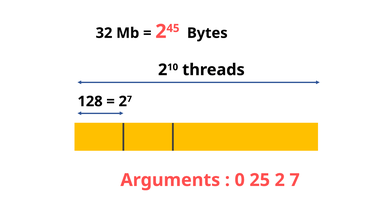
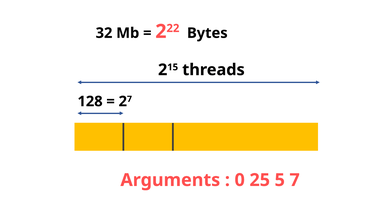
45: 45 -> 22
10: 10 -> 15
25 2: 2 -> 5
